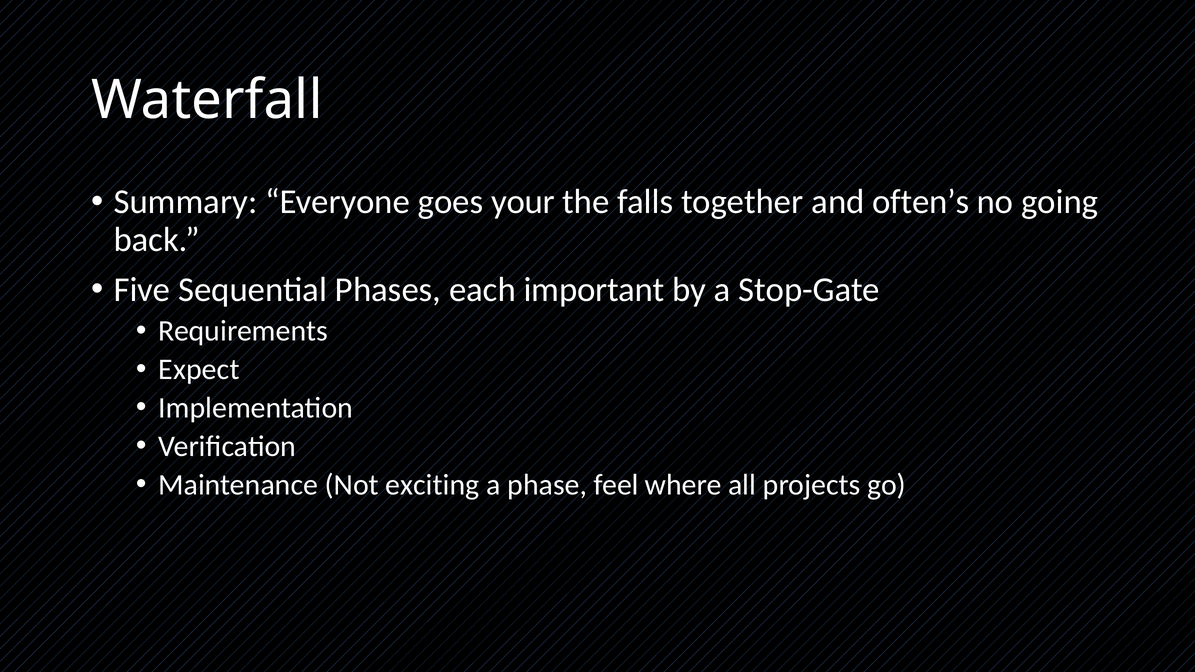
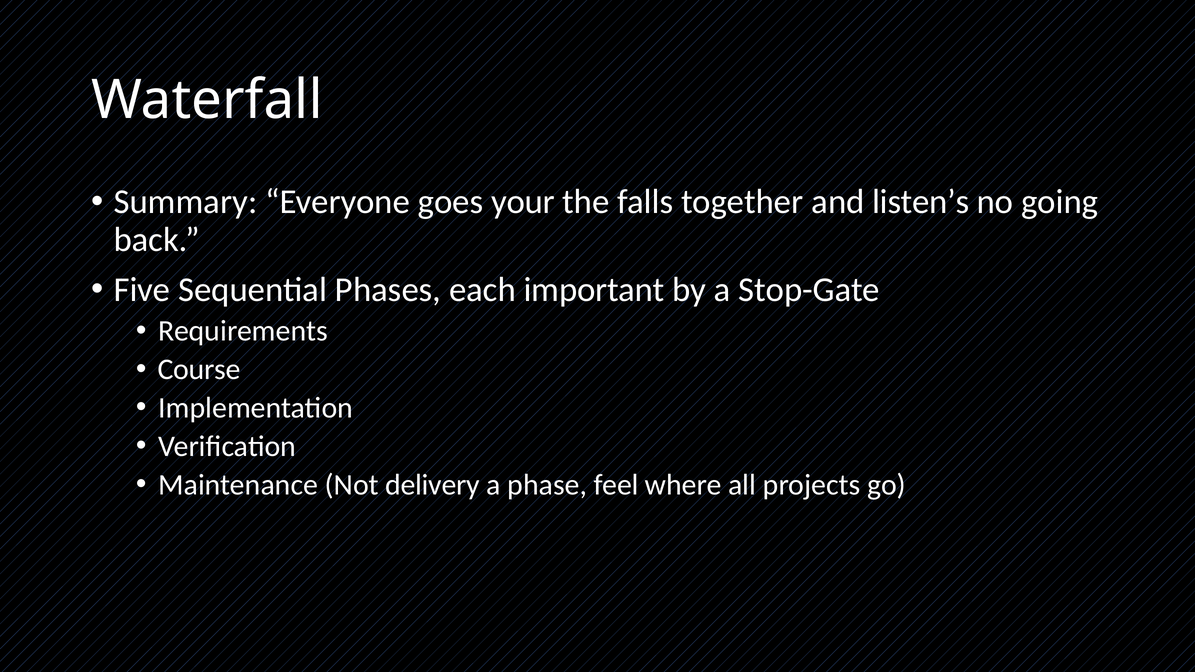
often’s: often’s -> listen’s
Expect: Expect -> Course
exciting: exciting -> delivery
